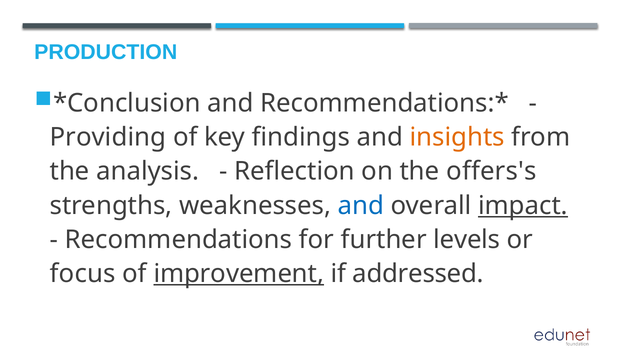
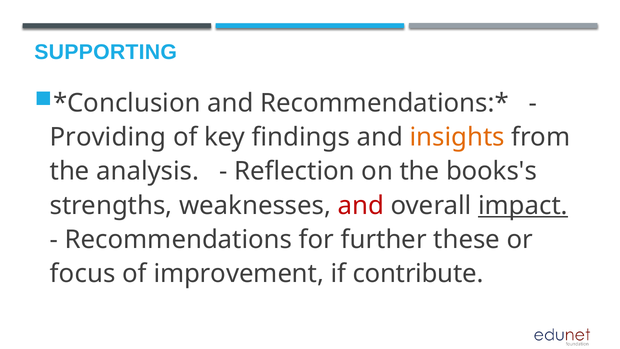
PRODUCTION: PRODUCTION -> SUPPORTING
offers's: offers's -> books's
and at (361, 205) colour: blue -> red
levels: levels -> these
improvement underline: present -> none
addressed: addressed -> contribute
